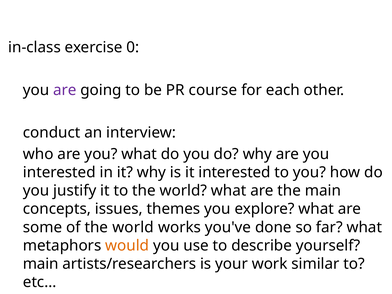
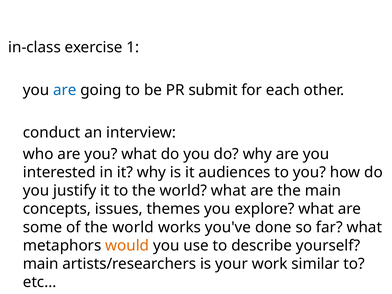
0: 0 -> 1
are at (65, 90) colour: purple -> blue
course: course -> submit
it interested: interested -> audiences
